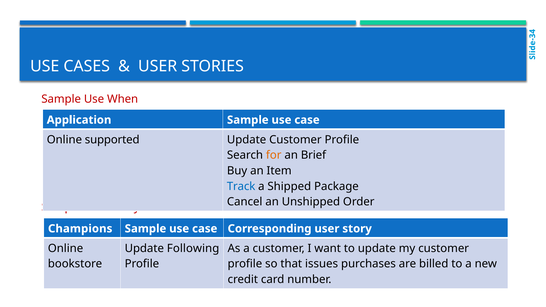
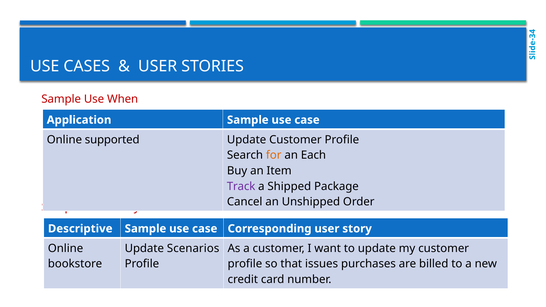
Brief: Brief -> Each
Track colour: blue -> purple
Champions: Champions -> Descriptive
Following: Following -> Scenarios
